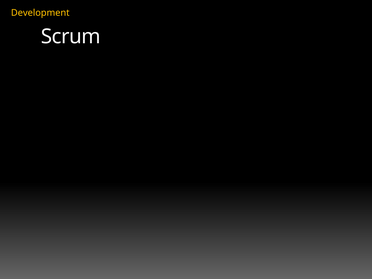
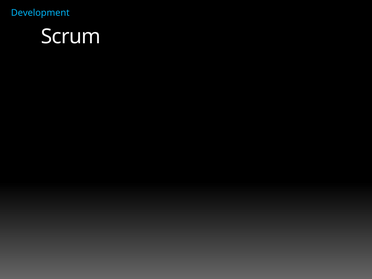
Development colour: yellow -> light blue
